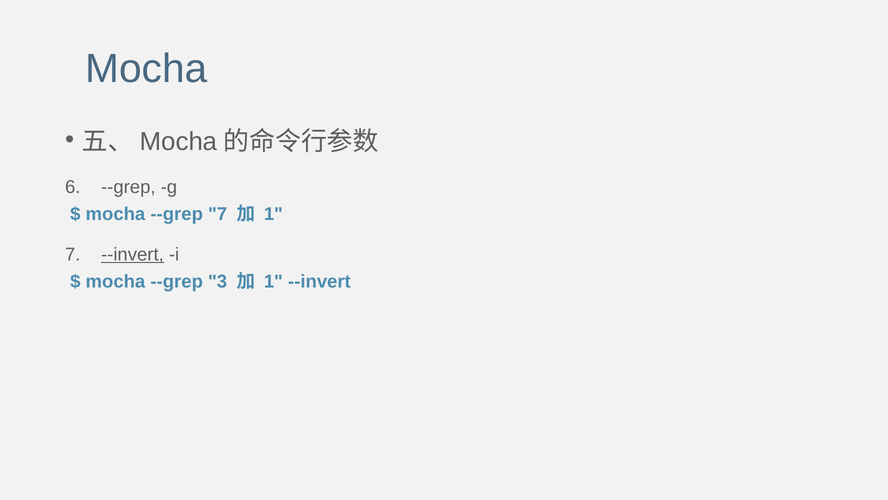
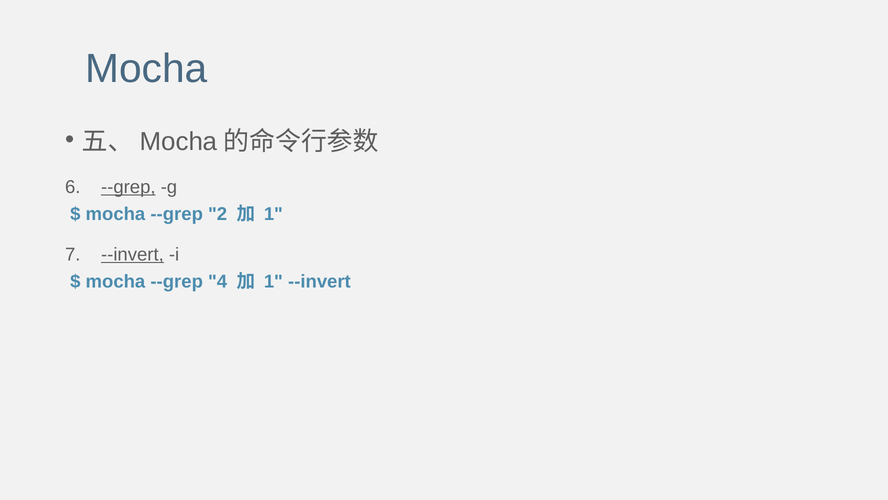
--grep at (128, 187) underline: none -> present
--grep 7: 7 -> 2
3: 3 -> 4
